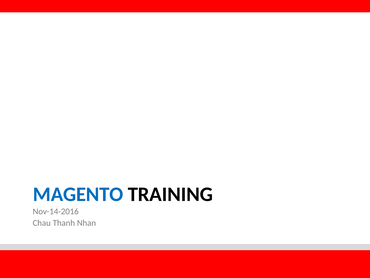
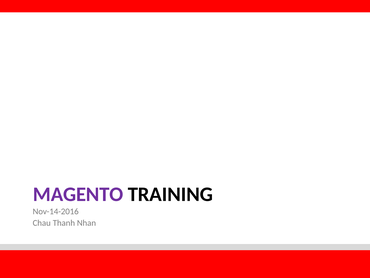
MAGENTO colour: blue -> purple
